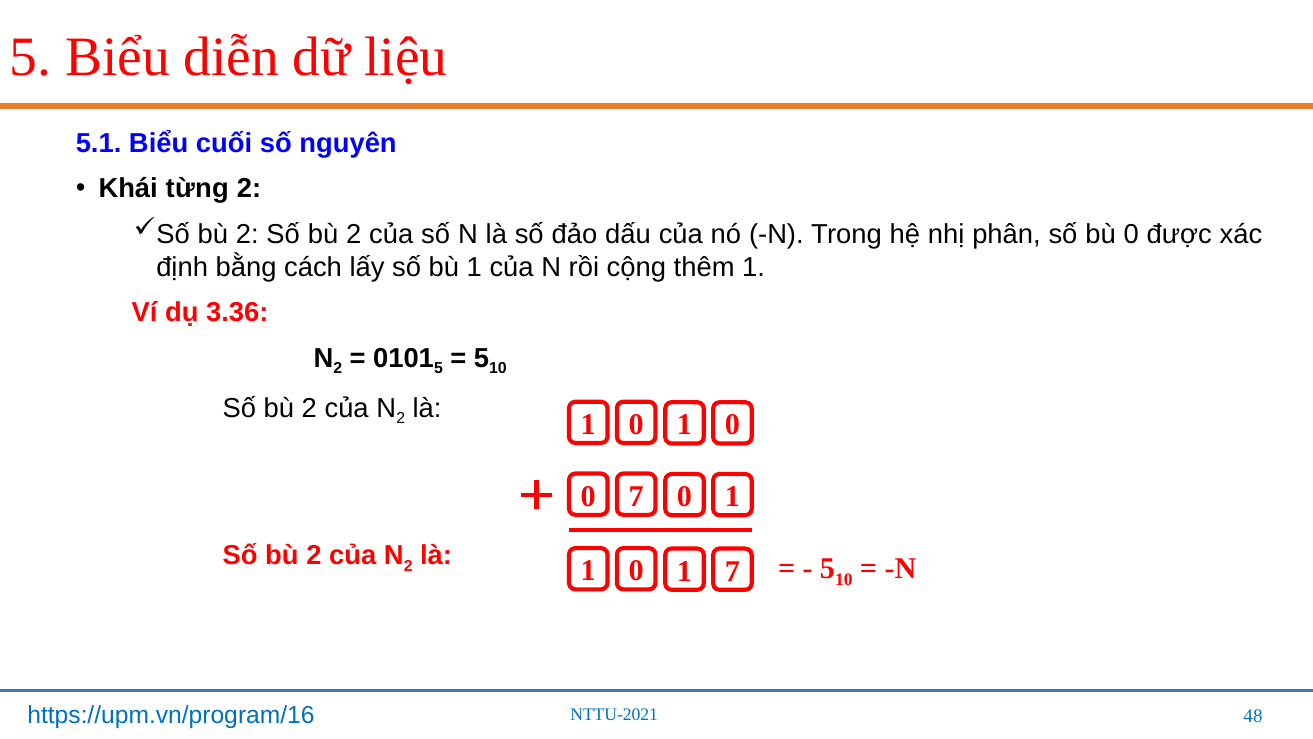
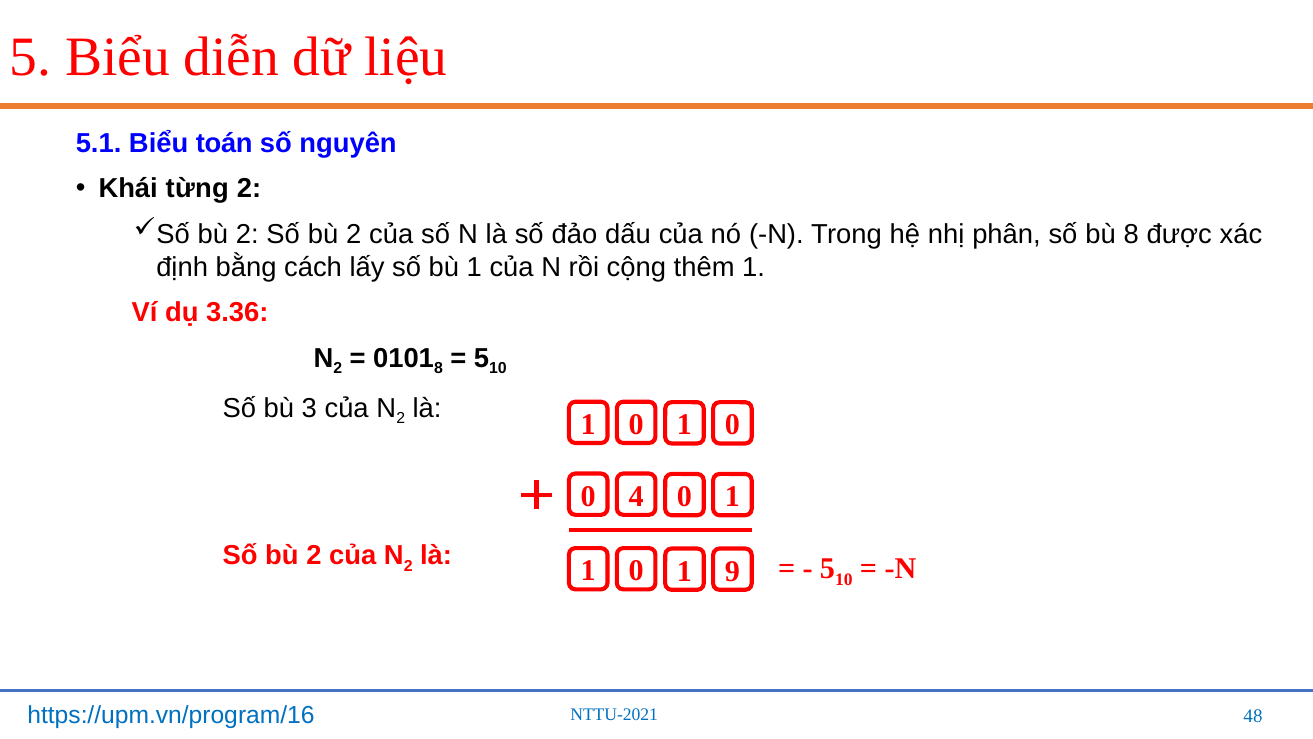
cuối: cuối -> toán
bù 0: 0 -> 8
5 at (438, 368): 5 -> 8
2 at (309, 408): 2 -> 3
0 7: 7 -> 4
1 7: 7 -> 9
